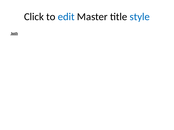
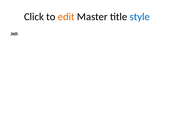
edit colour: blue -> orange
